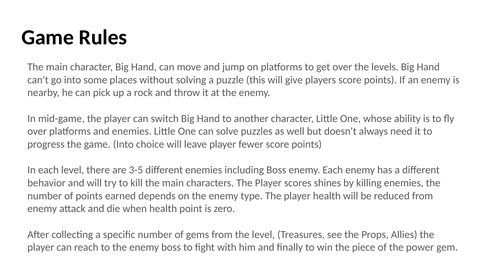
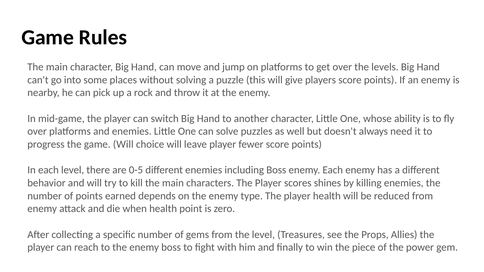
game Into: Into -> Will
3-5: 3-5 -> 0-5
